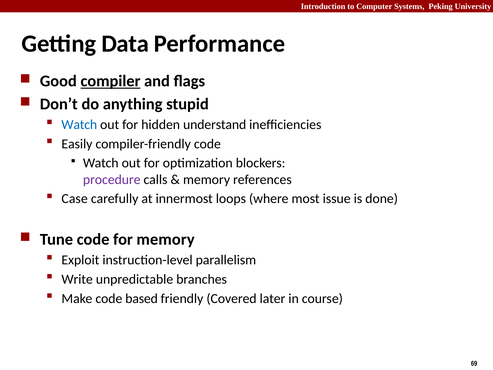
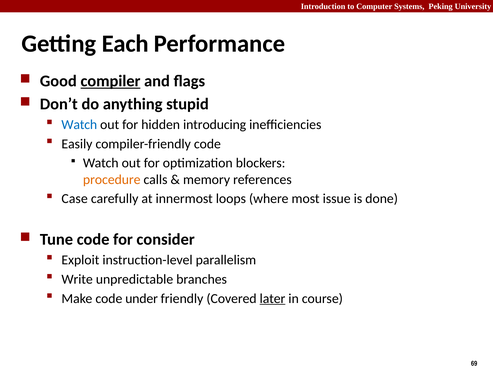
Data: Data -> Each
understand: understand -> introducing
procedure colour: purple -> orange
for memory: memory -> consider
based: based -> under
later underline: none -> present
